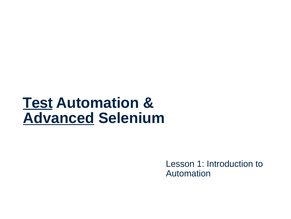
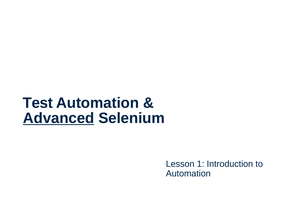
Test underline: present -> none
